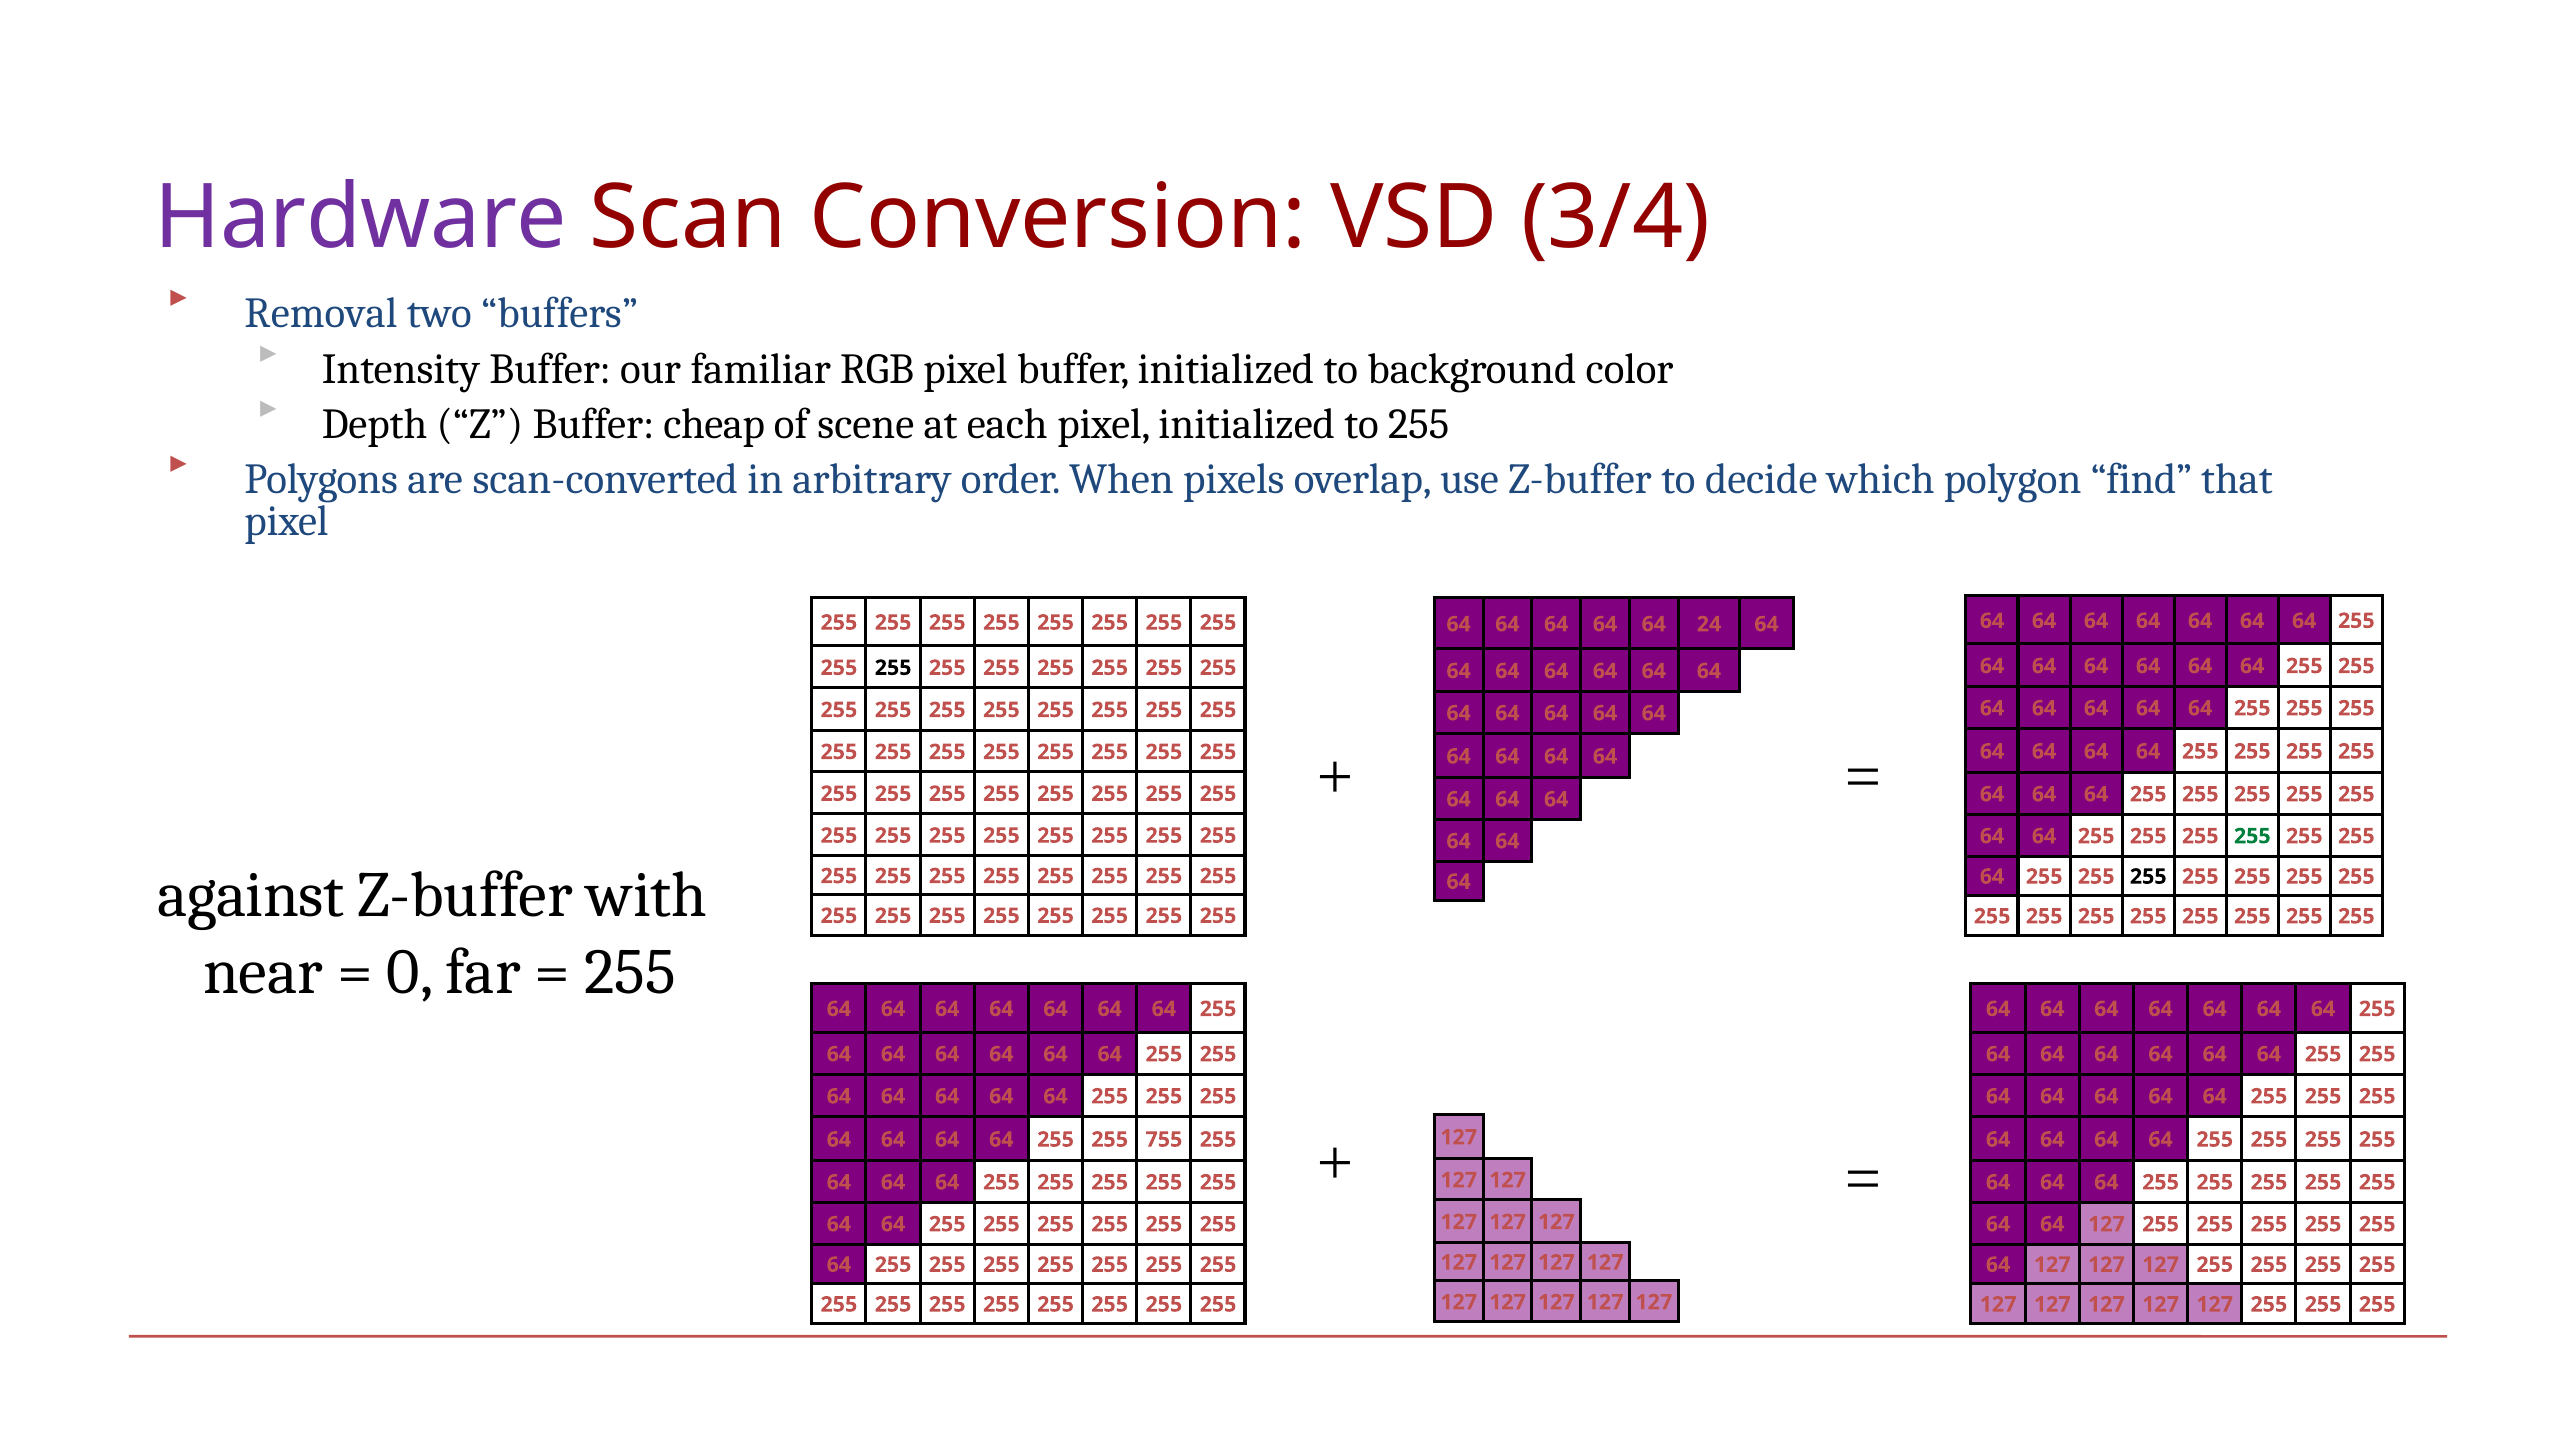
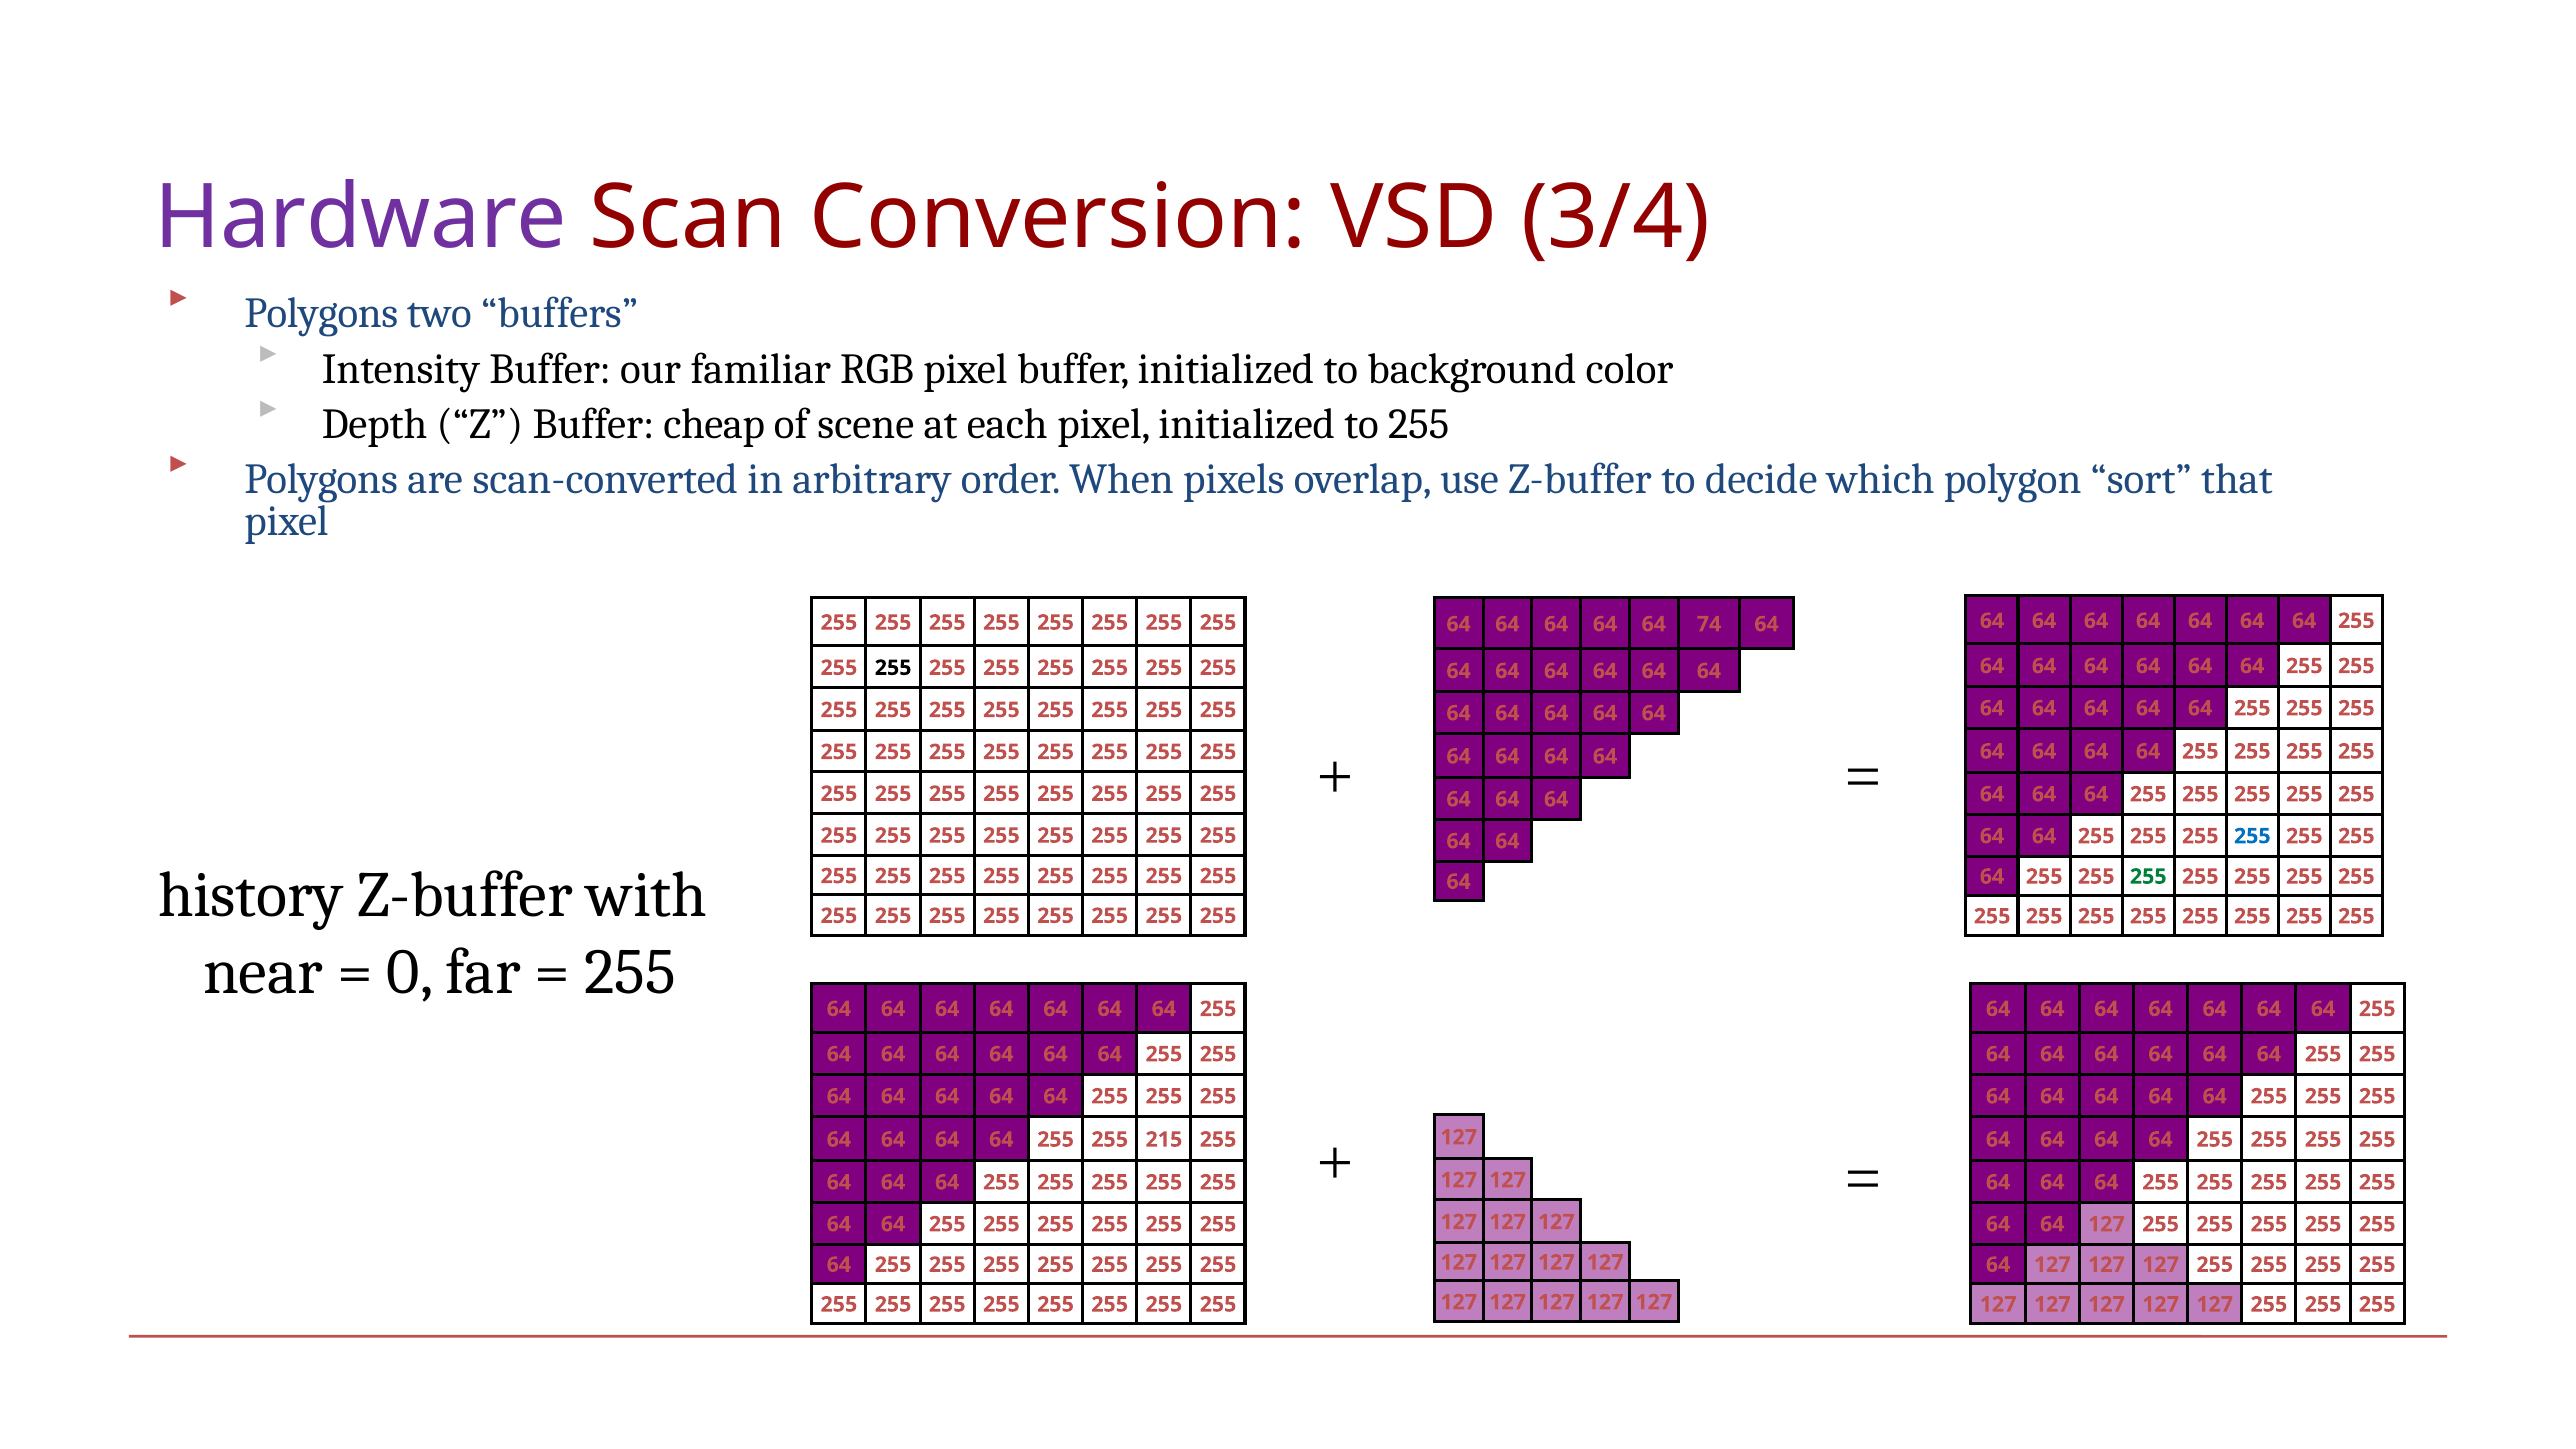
Removal at (321, 314): Removal -> Polygons
find: find -> sort
24: 24 -> 74
255 at (2252, 836) colour: green -> blue
against: against -> history
255 at (2148, 877) colour: black -> green
755: 755 -> 215
